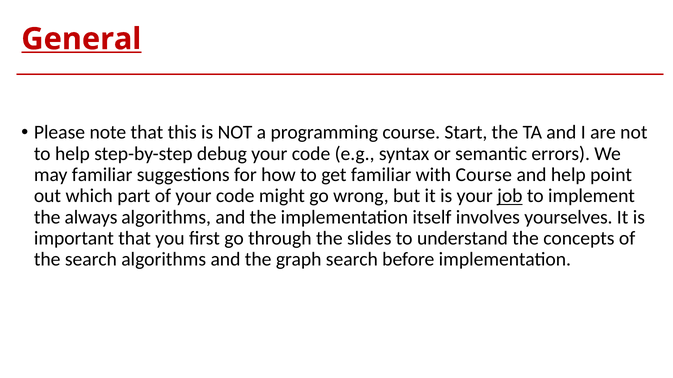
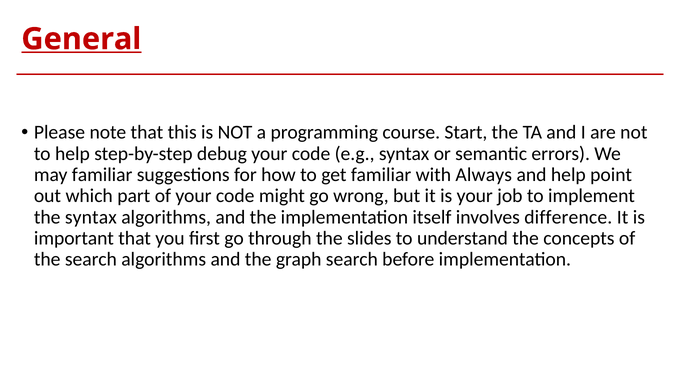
with Course: Course -> Always
job underline: present -> none
the always: always -> syntax
yourselves: yourselves -> difference
